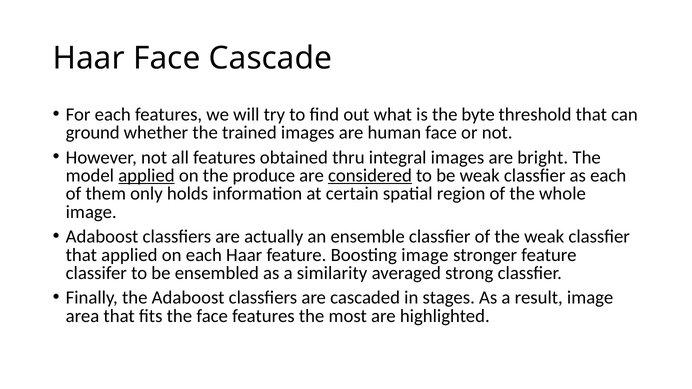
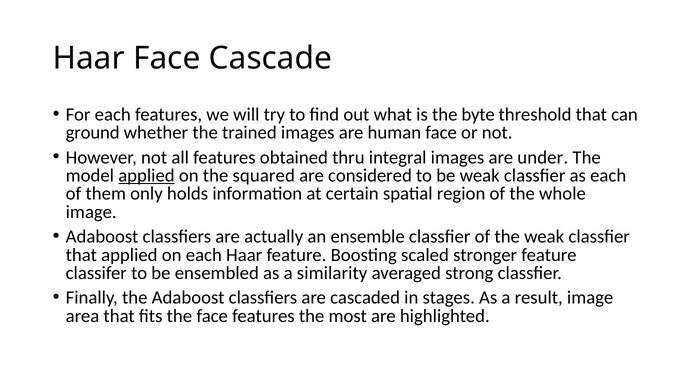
bright: bright -> under
produce: produce -> squared
considered underline: present -> none
Boosting image: image -> scaled
